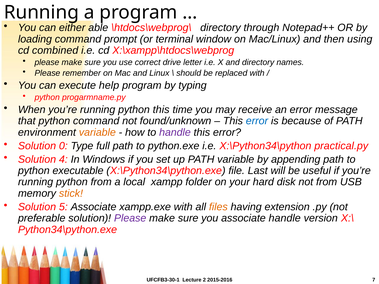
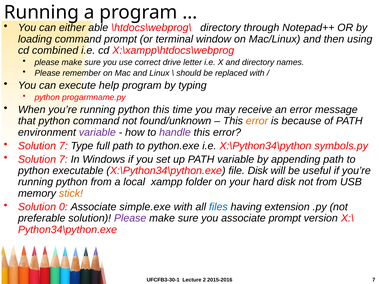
error at (257, 121) colour: blue -> orange
variable at (97, 132) colour: orange -> purple
0 at (63, 146): 0 -> 7
practical.py: practical.py -> symbols.py
4 at (63, 159): 4 -> 7
file Last: Last -> Disk
5: 5 -> 0
xampp.exe: xampp.exe -> simple.exe
files colour: orange -> blue
associate handle: handle -> prompt
